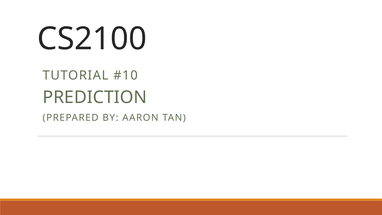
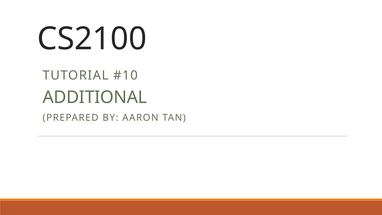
PREDICTION: PREDICTION -> ADDITIONAL
